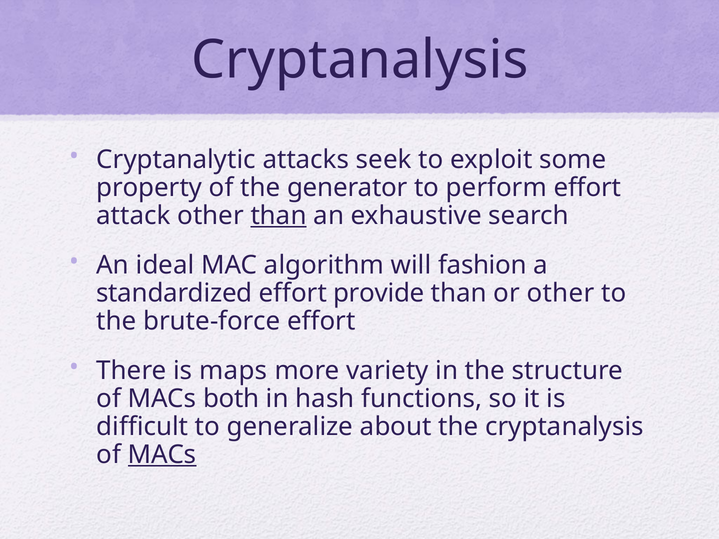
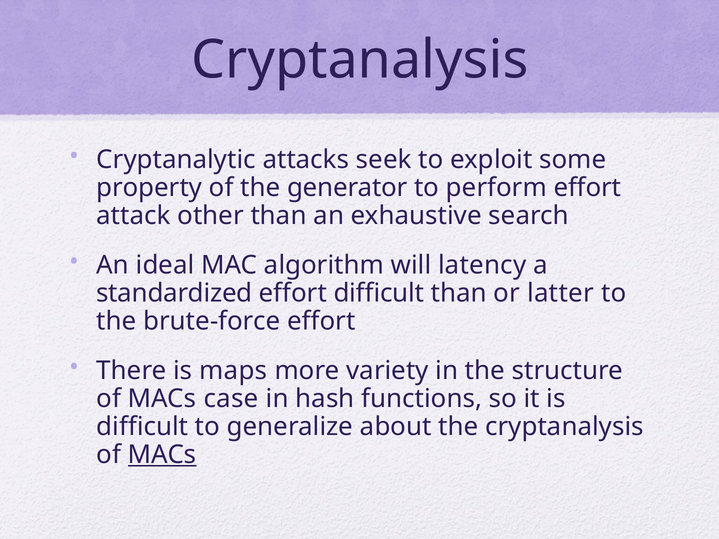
than at (279, 216) underline: present -> none
fashion: fashion -> latency
effort provide: provide -> difficult
or other: other -> latter
both: both -> case
